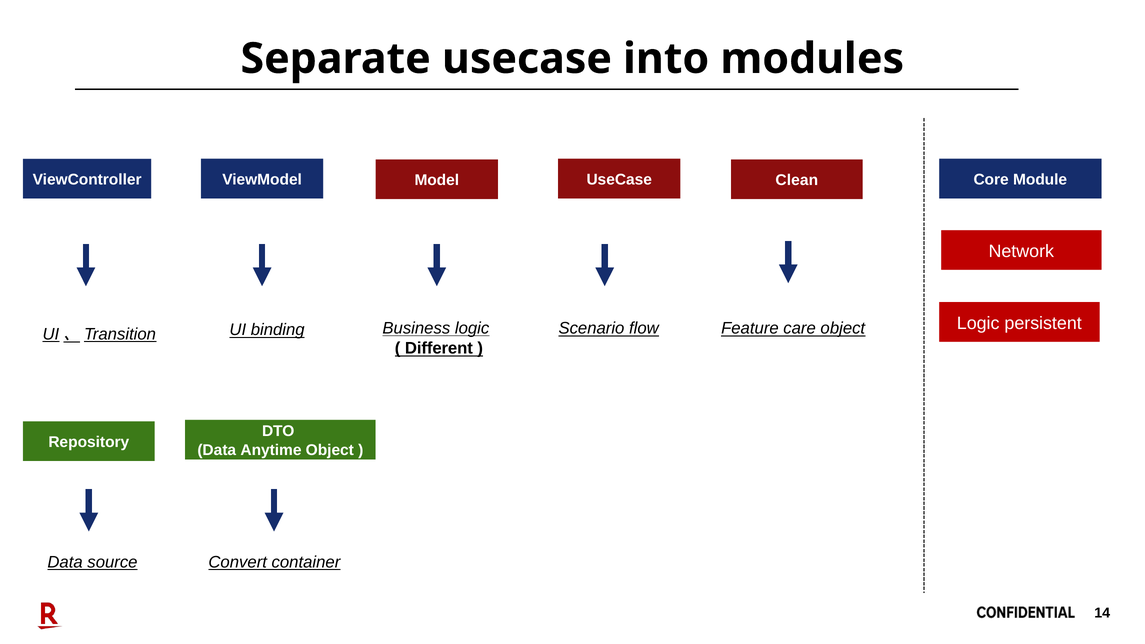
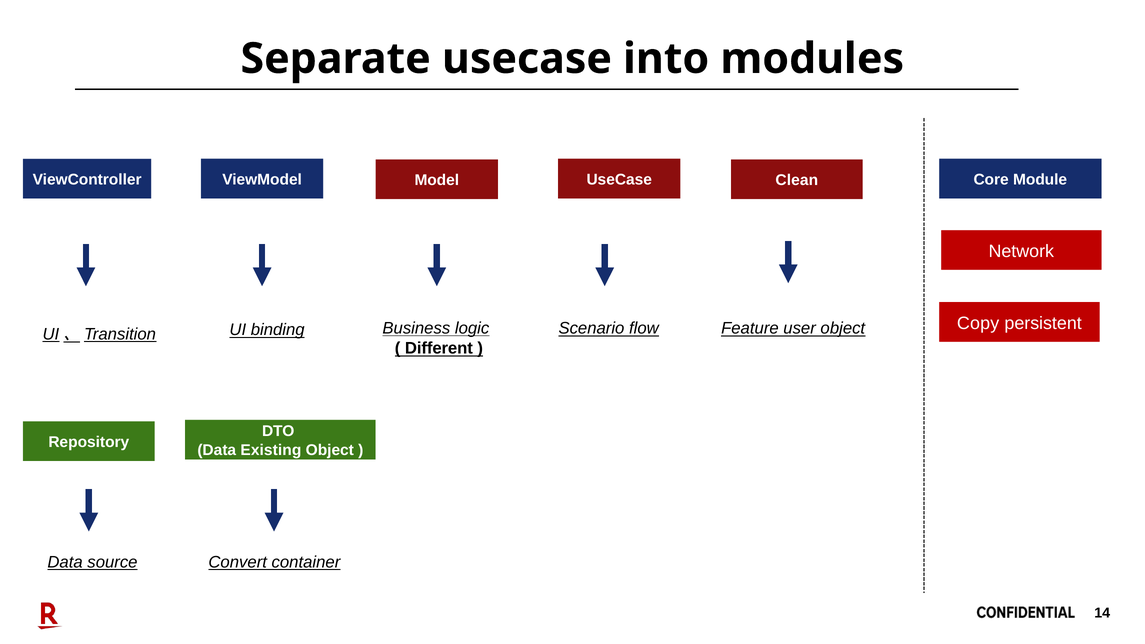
Logic at (978, 323): Logic -> Copy
care: care -> user
Anytime: Anytime -> Existing
